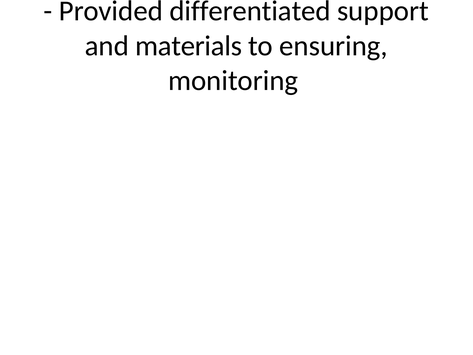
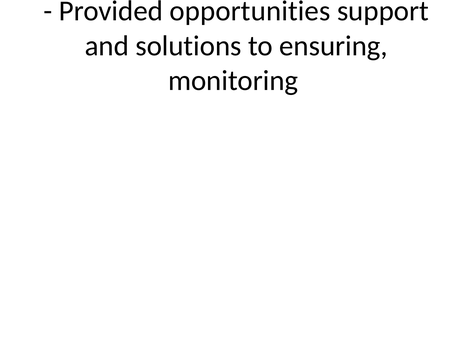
differentiated: differentiated -> opportunities
materials: materials -> solutions
